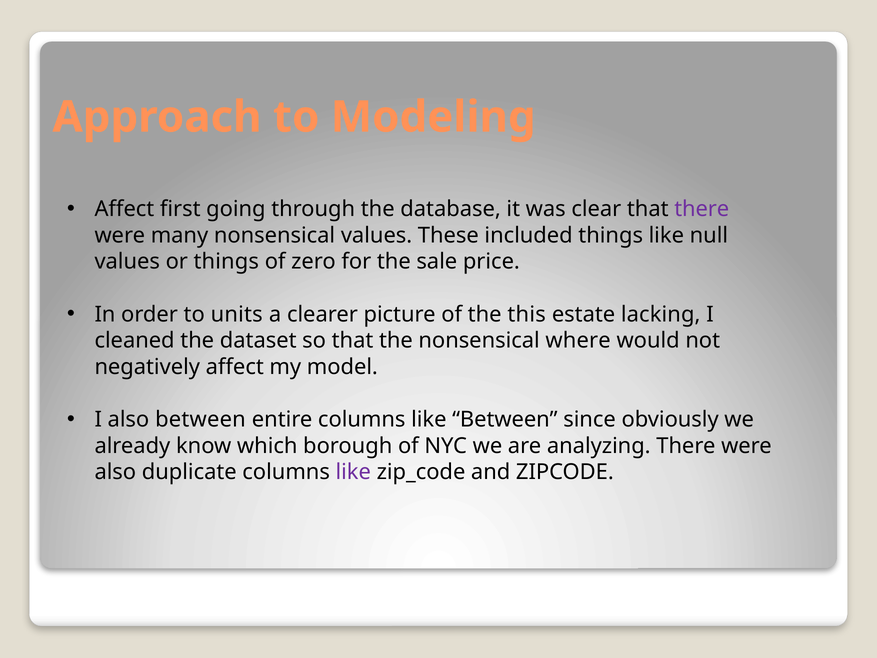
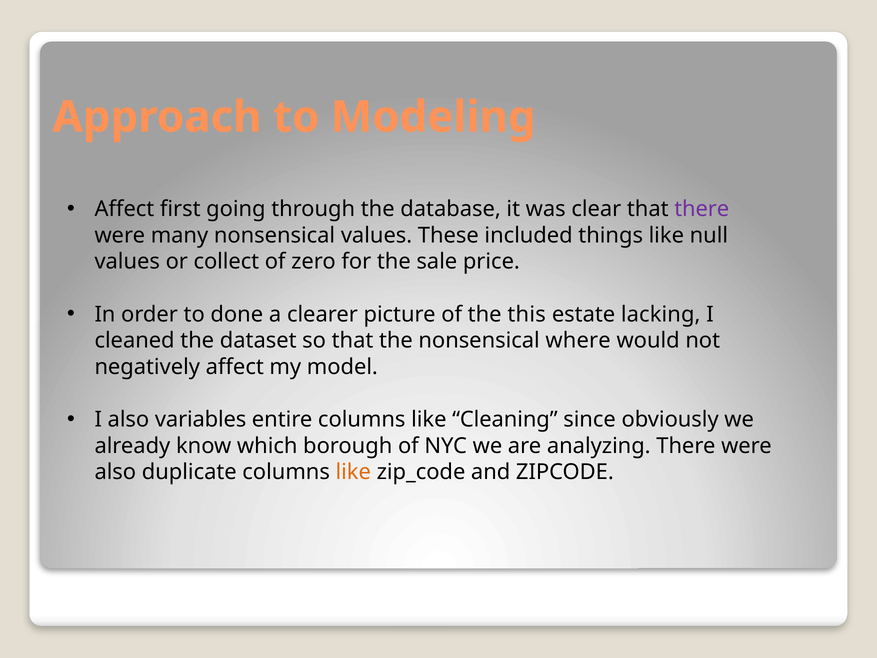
or things: things -> collect
units: units -> done
also between: between -> variables
like Between: Between -> Cleaning
like at (353, 472) colour: purple -> orange
